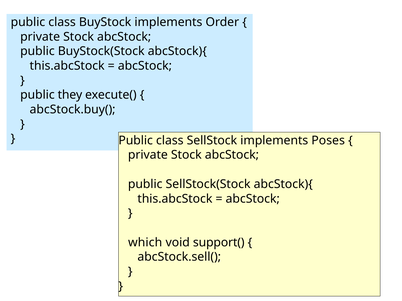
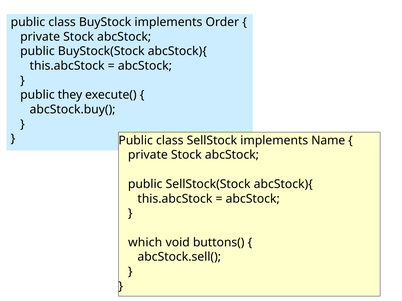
Poses: Poses -> Name
support(: support( -> buttons(
